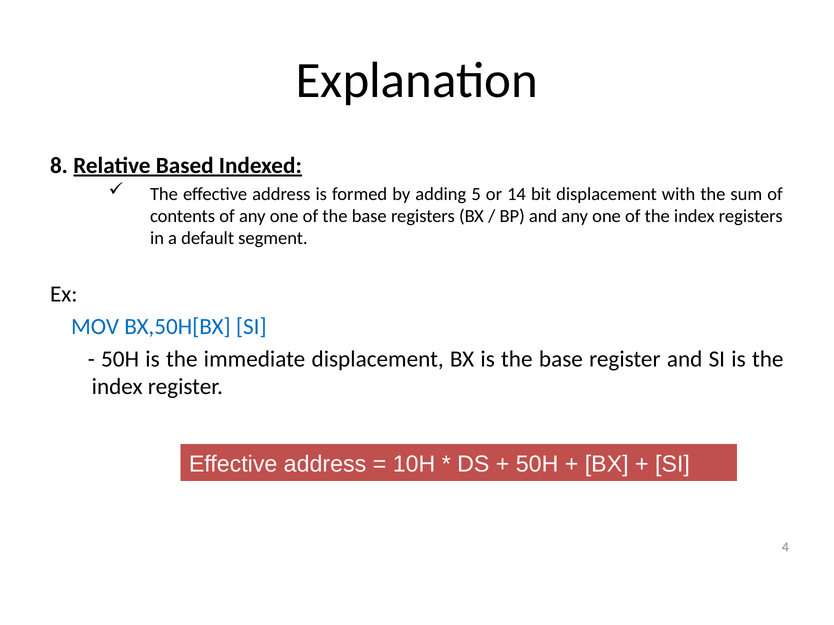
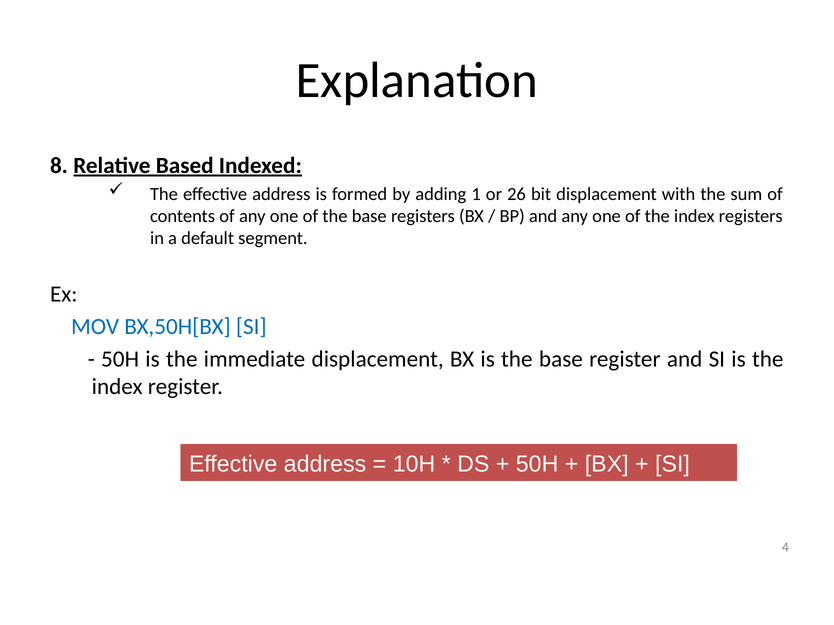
5: 5 -> 1
14: 14 -> 26
